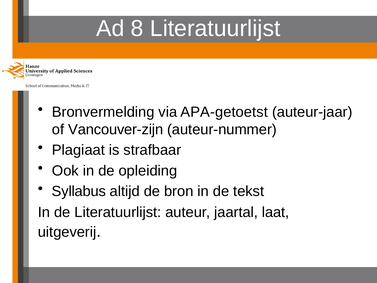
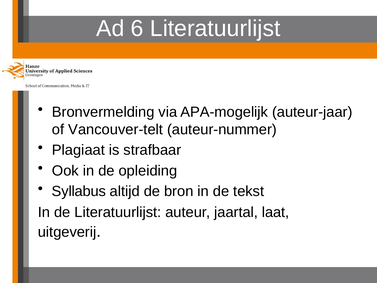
8: 8 -> 6
APA-getoetst: APA-getoetst -> APA-mogelijk
Vancouver-zijn: Vancouver-zijn -> Vancouver-telt
